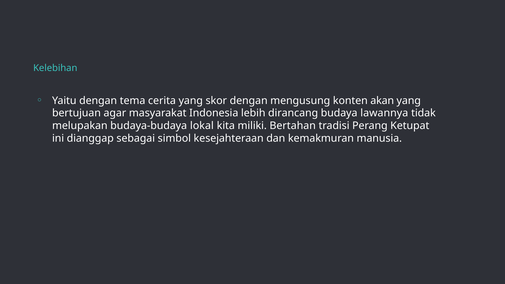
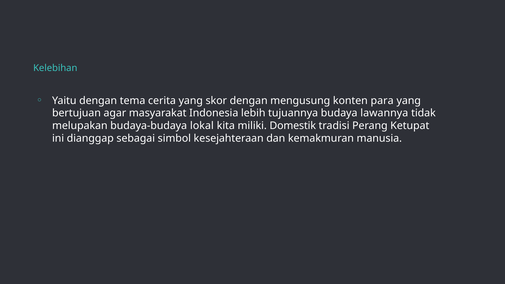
akan: akan -> para
dirancang: dirancang -> tujuannya
Bertahan: Bertahan -> Domestik
